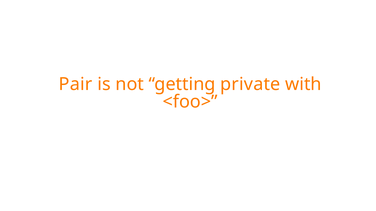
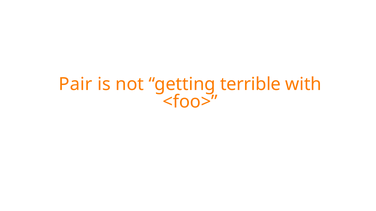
private: private -> terrible
